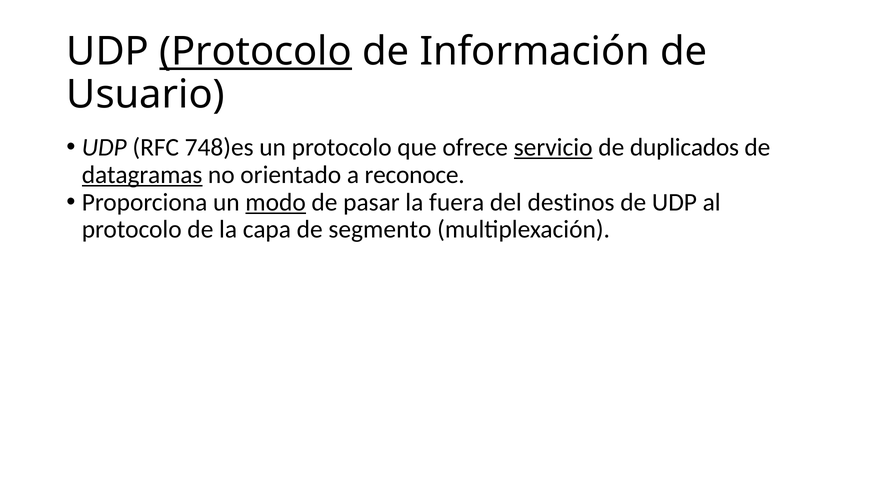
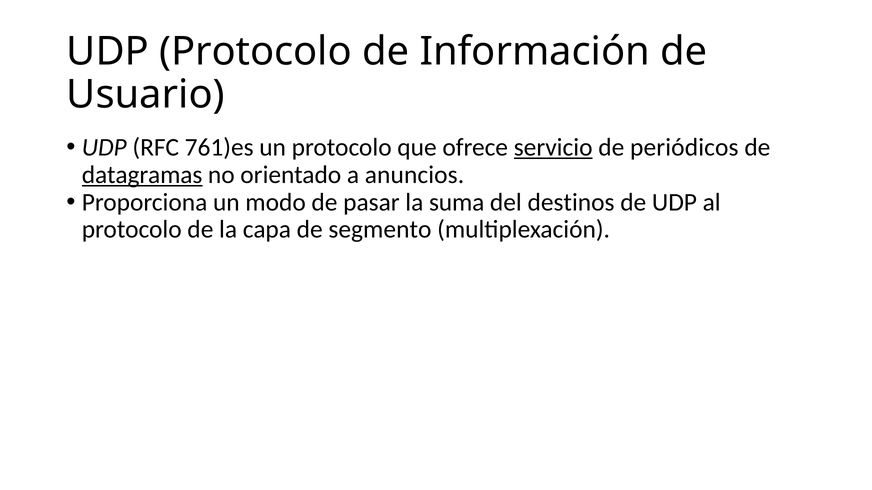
Protocolo at (256, 52) underline: present -> none
748)es: 748)es -> 761)es
duplicados: duplicados -> periódicos
reconoce: reconoce -> anuncios
modo underline: present -> none
fuera: fuera -> suma
